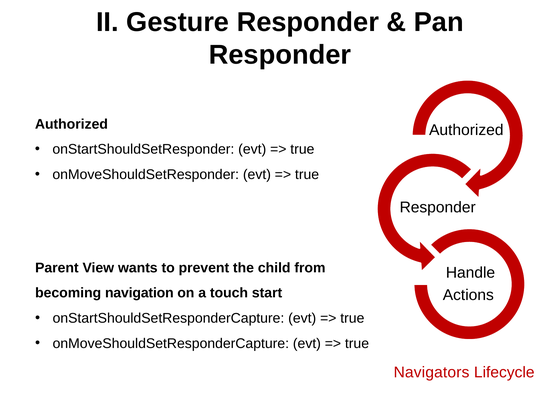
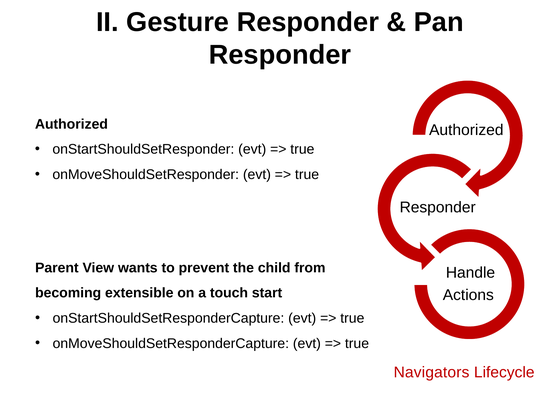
navigation: navigation -> extensible
